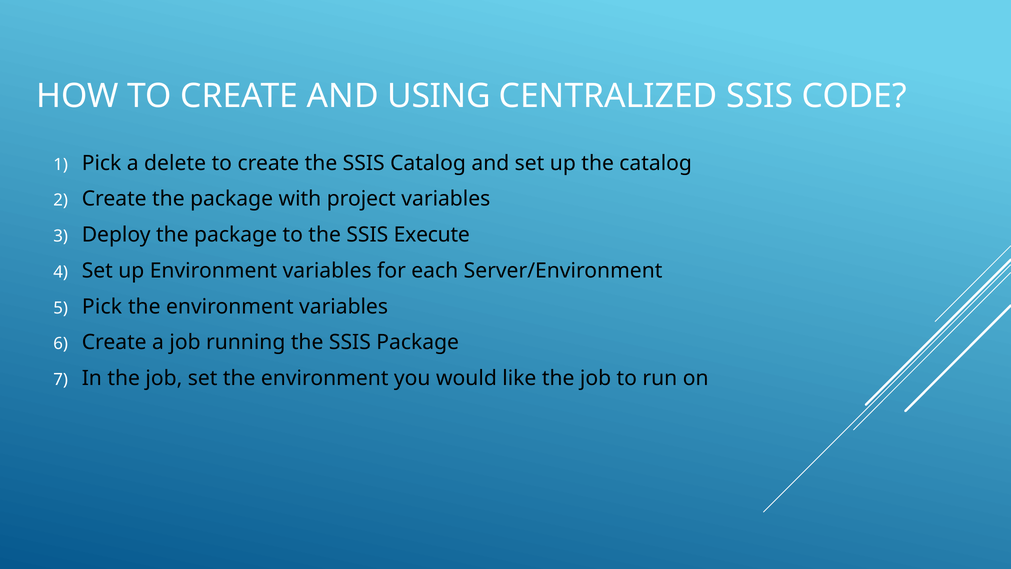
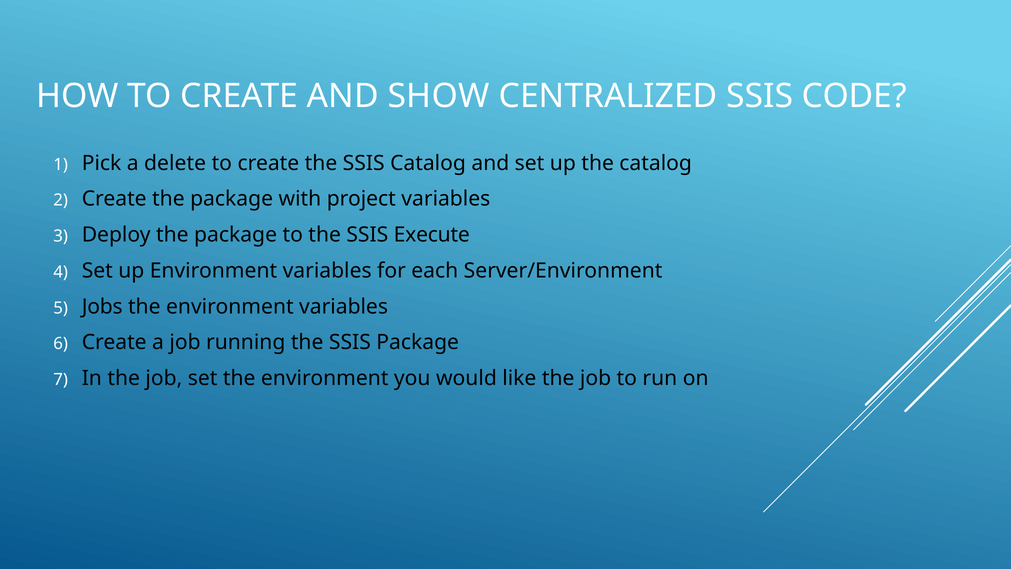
USING: USING -> SHOW
Pick at (102, 306): Pick -> Jobs
